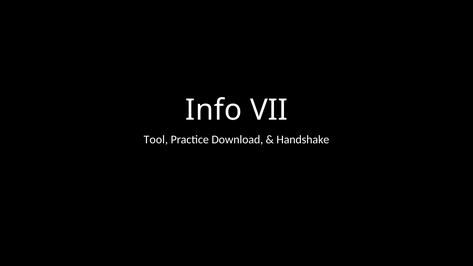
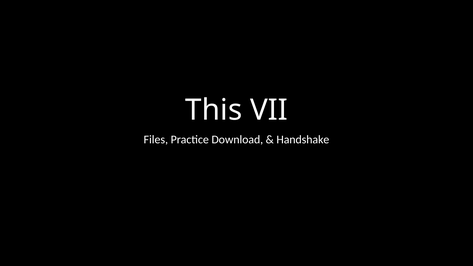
Info: Info -> This
Tool: Tool -> Files
